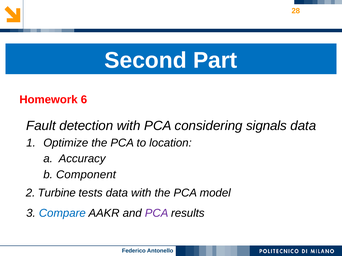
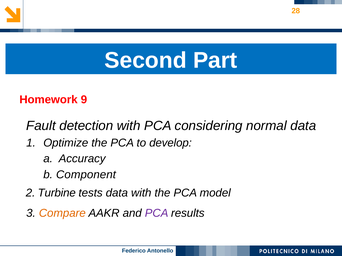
6: 6 -> 9
signals: signals -> normal
location: location -> develop
Compare colour: blue -> orange
